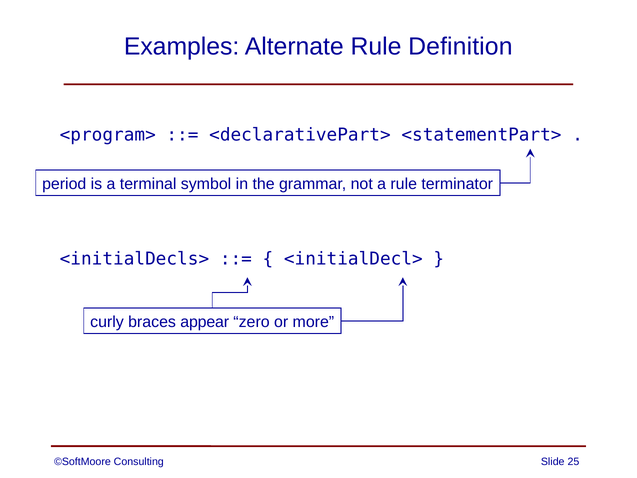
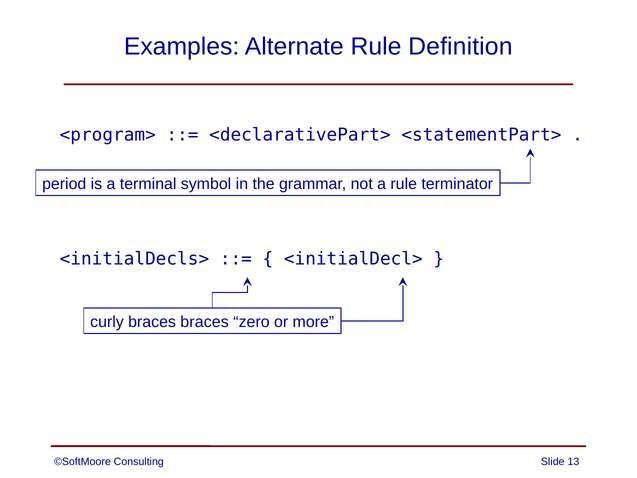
braces appear: appear -> braces
25: 25 -> 13
